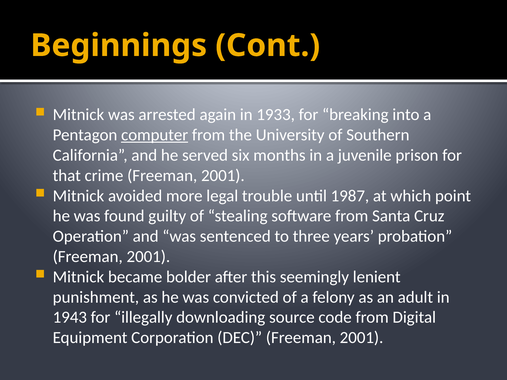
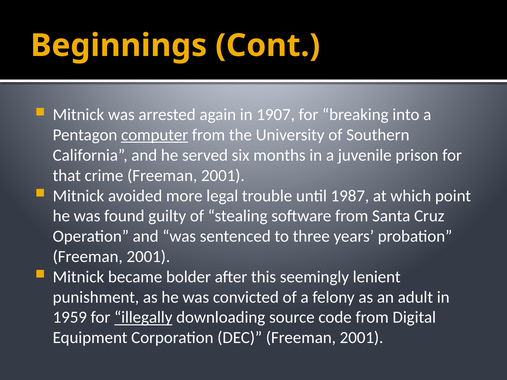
1933: 1933 -> 1907
1943: 1943 -> 1959
illegally underline: none -> present
